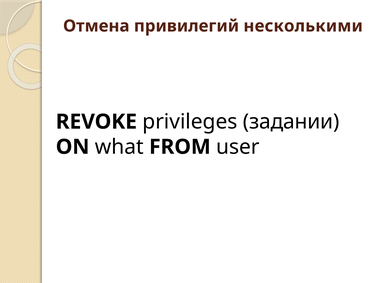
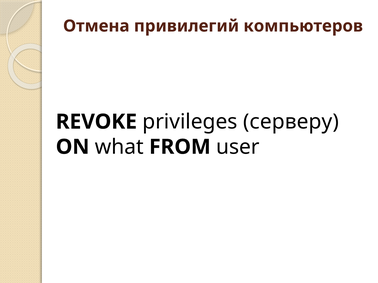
несколькими: несколькими -> компьютеров
задании: задании -> серверу
